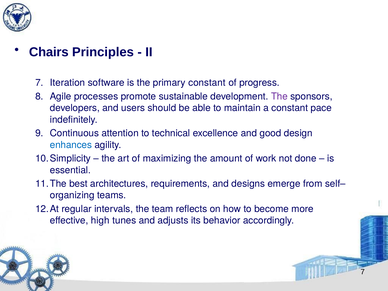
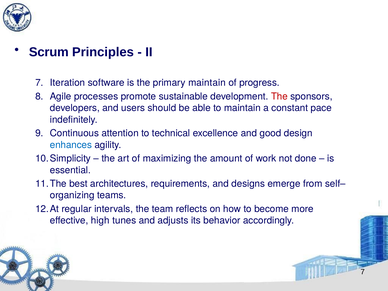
Chairs: Chairs -> Scrum
primary constant: constant -> maintain
The at (279, 96) colour: purple -> red
